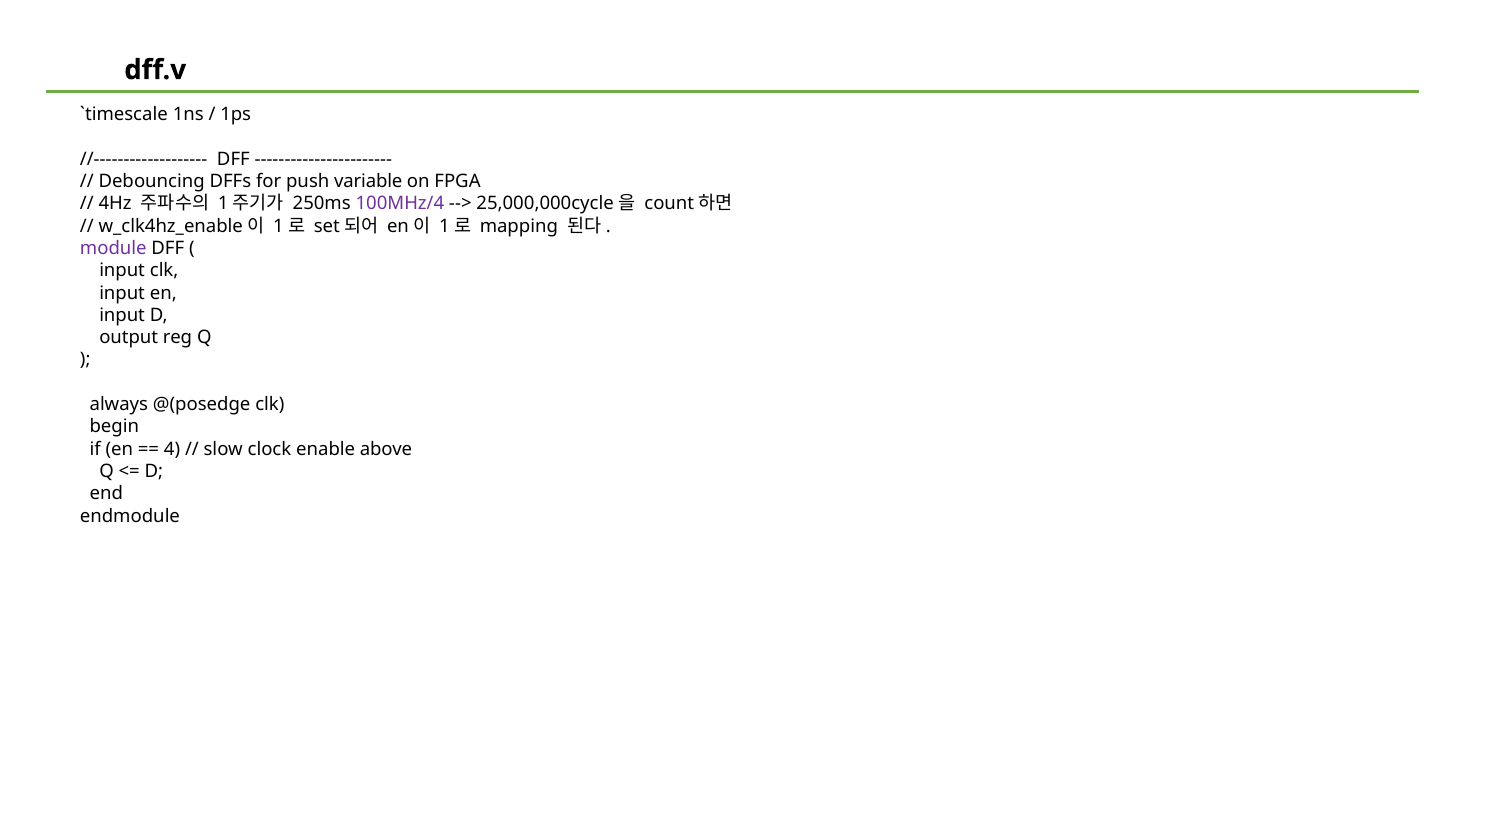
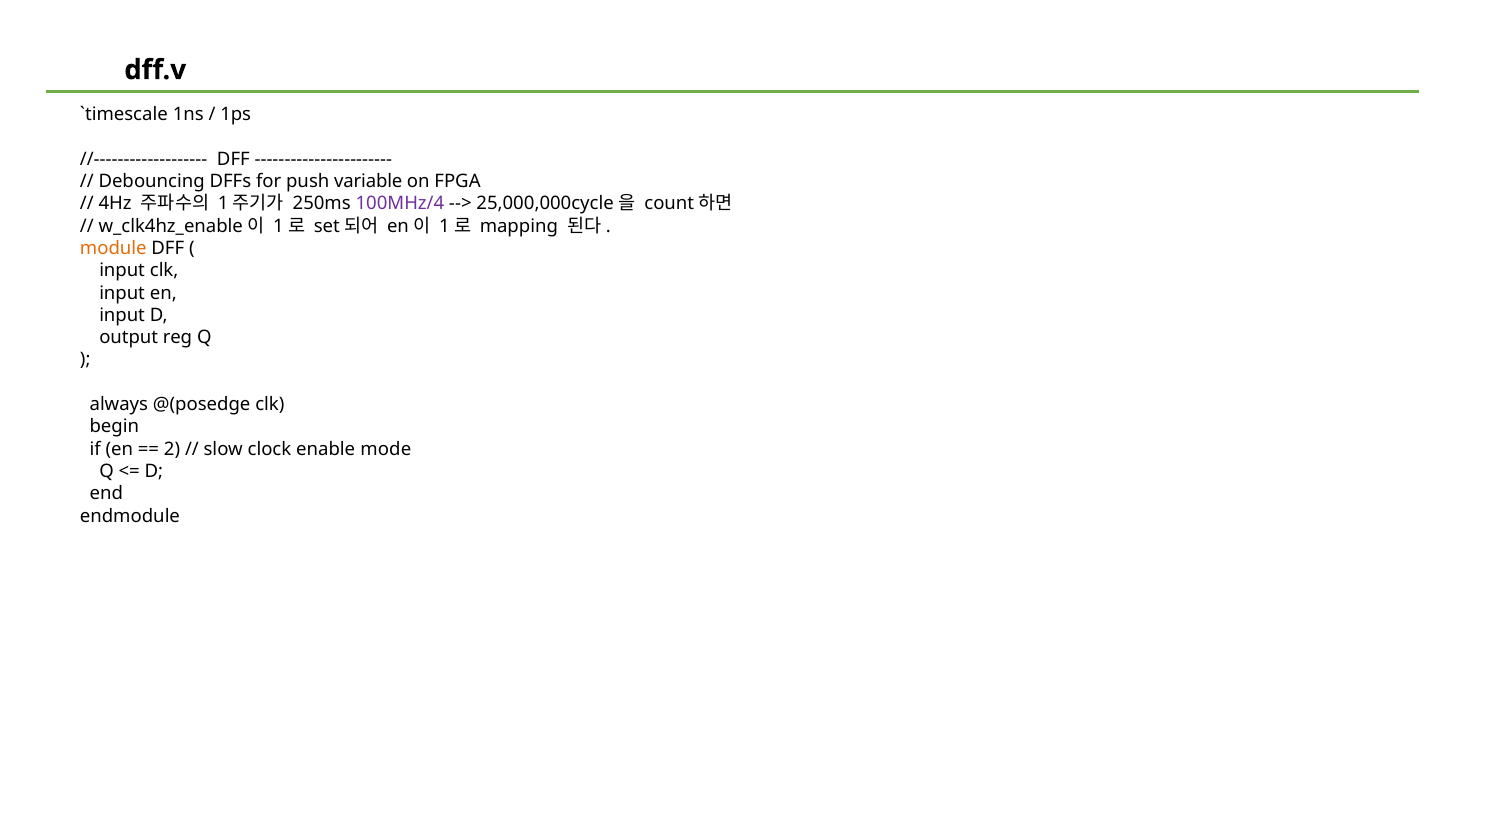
module colour: purple -> orange
4: 4 -> 2
above: above -> mode
